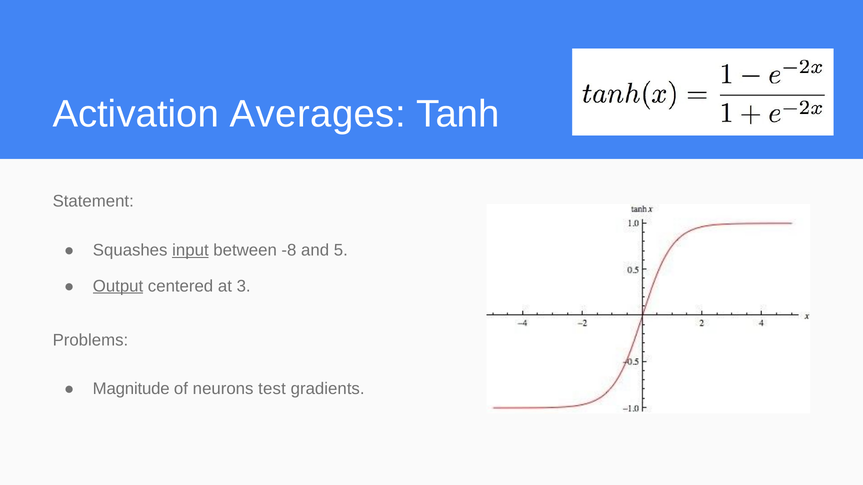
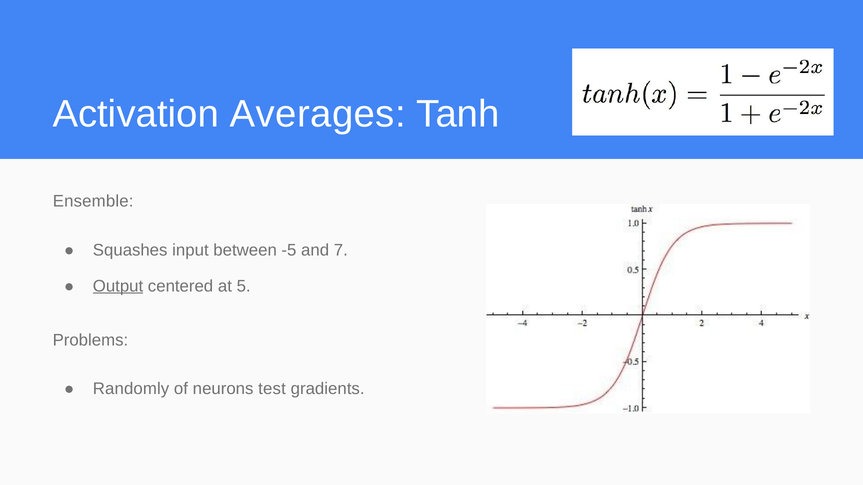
Statement: Statement -> Ensemble
input underline: present -> none
-8: -8 -> -5
5: 5 -> 7
3: 3 -> 5
Magnitude: Magnitude -> Randomly
